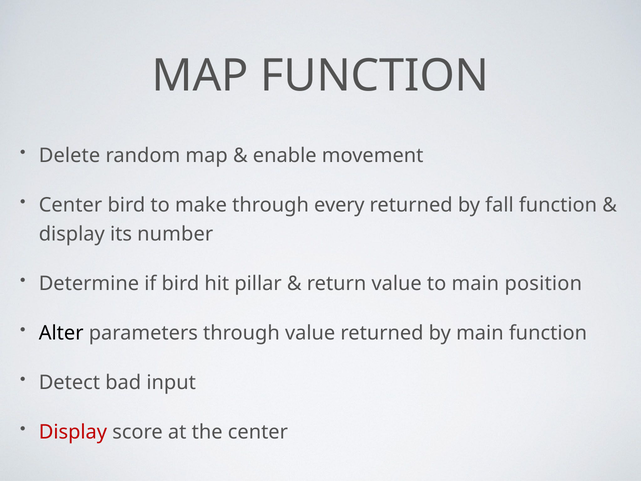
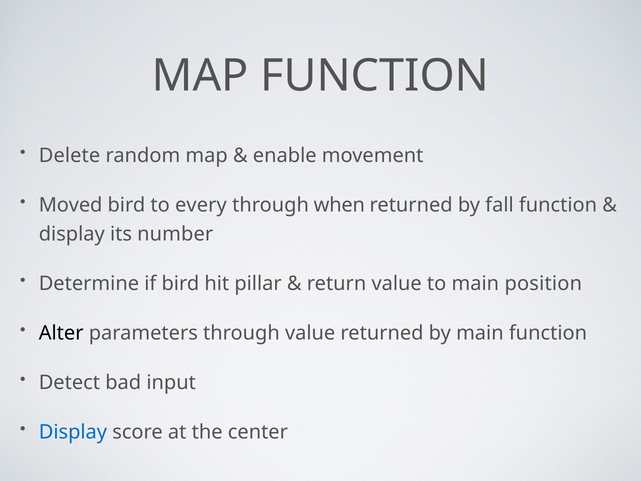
Center at (71, 205): Center -> Moved
make: make -> every
every: every -> when
Display at (73, 432) colour: red -> blue
